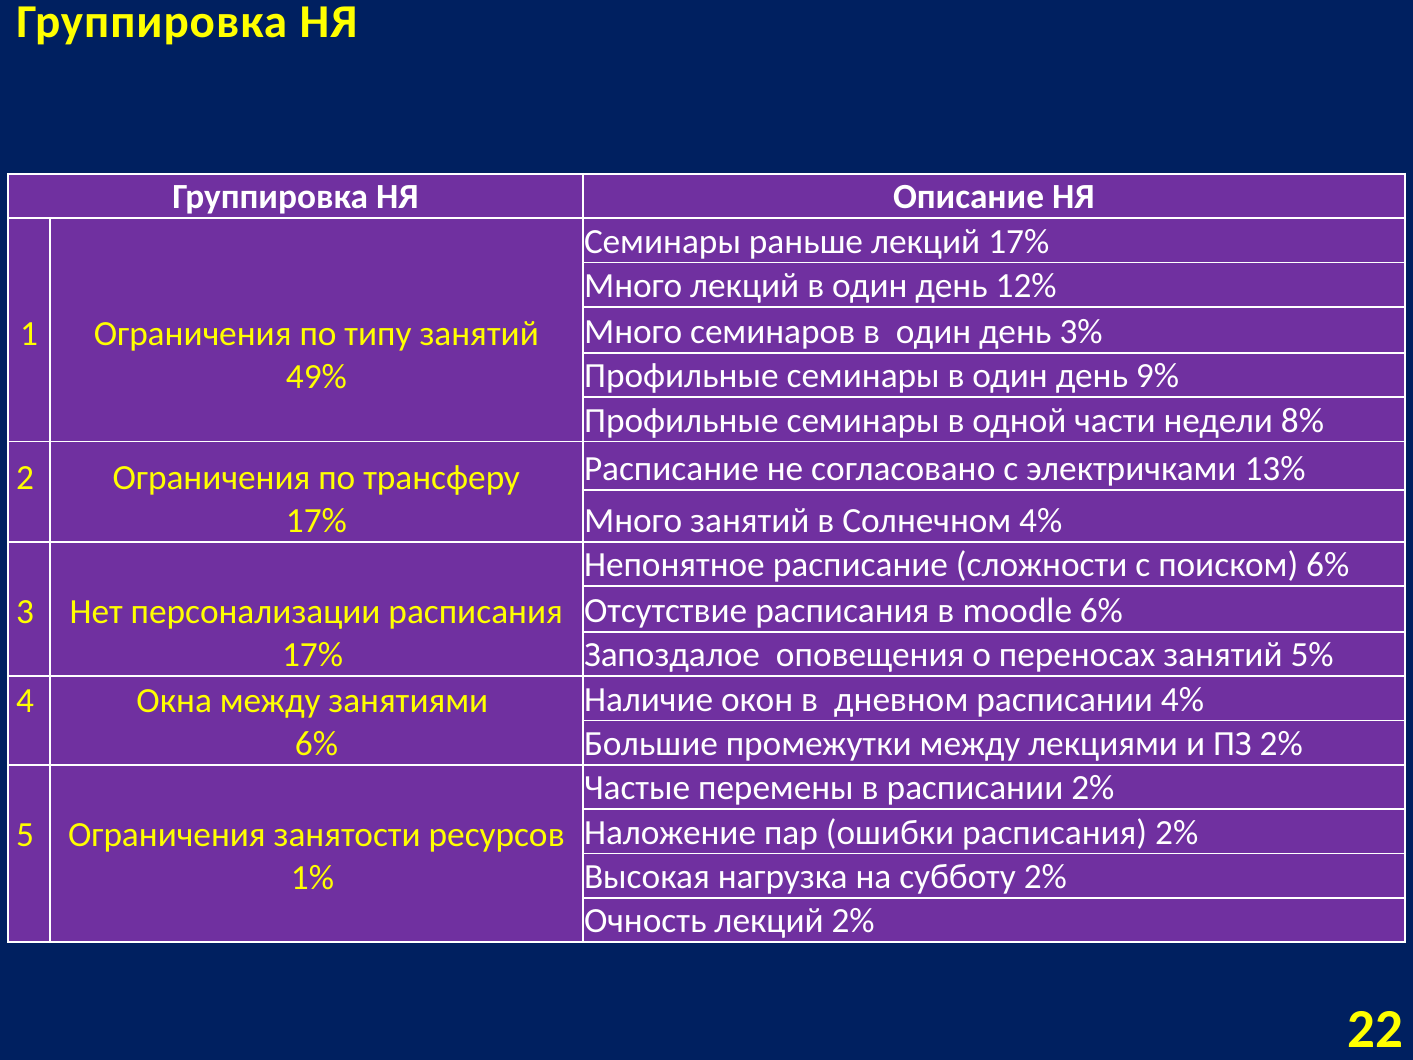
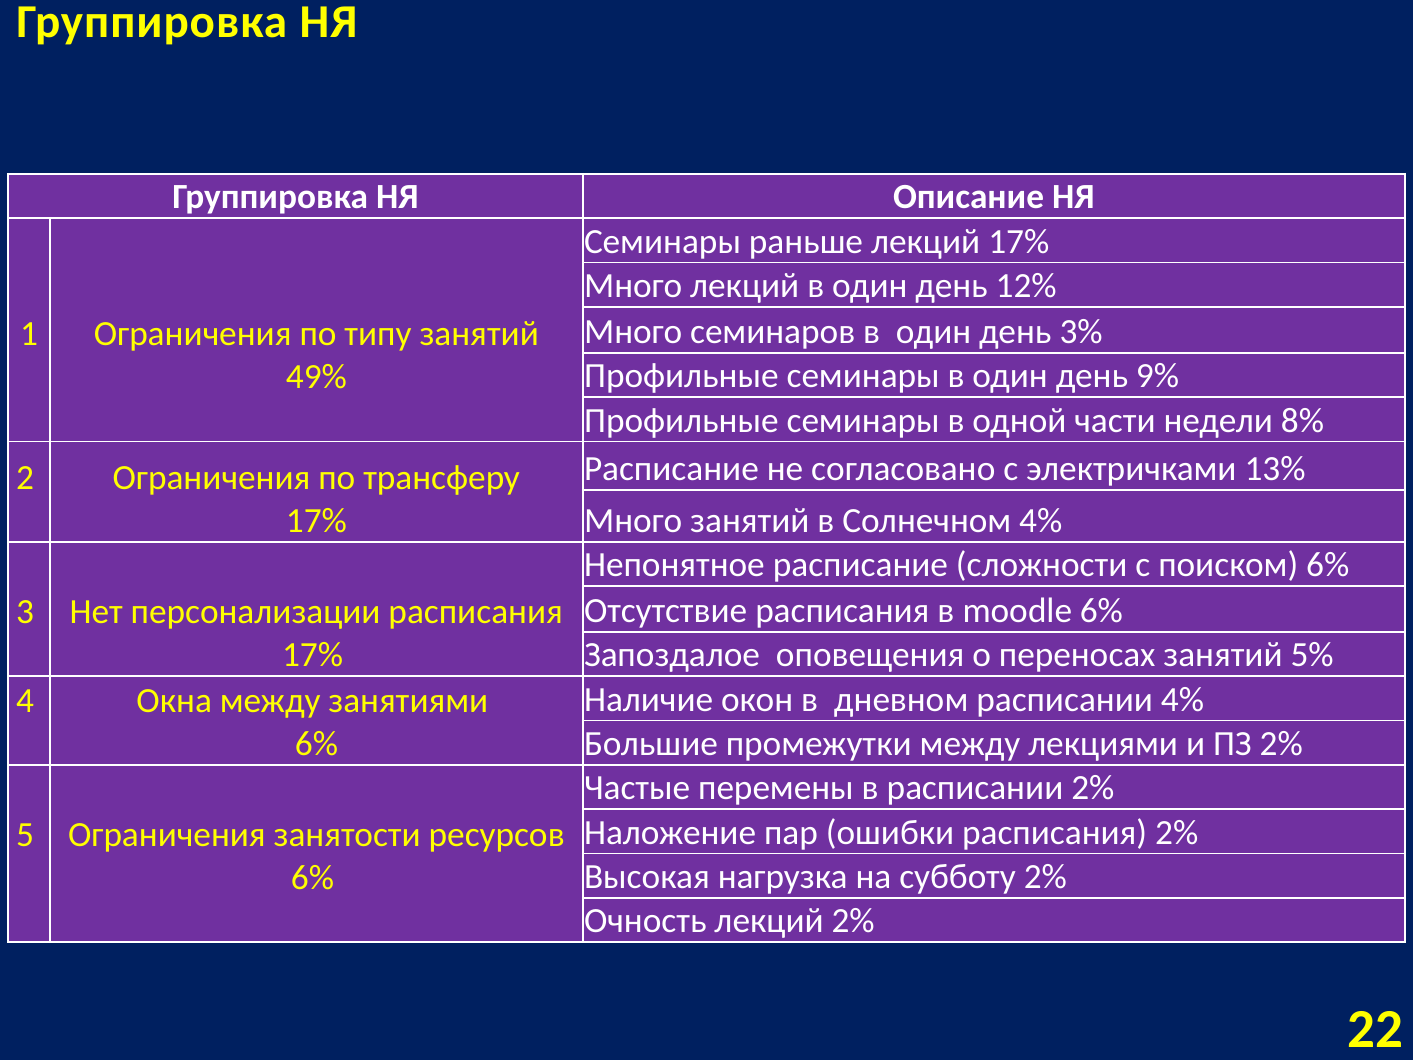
1% at (312, 878): 1% -> 6%
